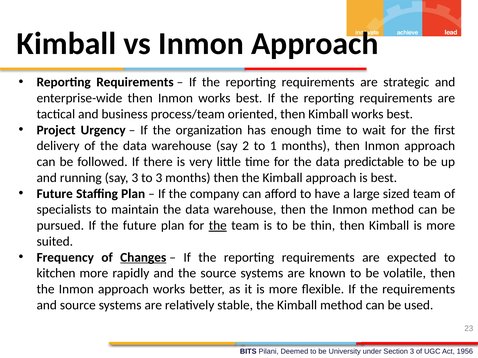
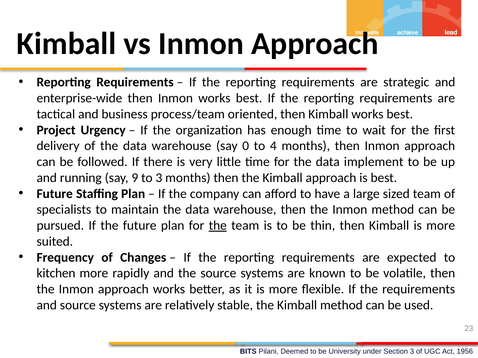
2: 2 -> 0
1: 1 -> 4
predictable: predictable -> implement
say 3: 3 -> 9
Changes underline: present -> none
